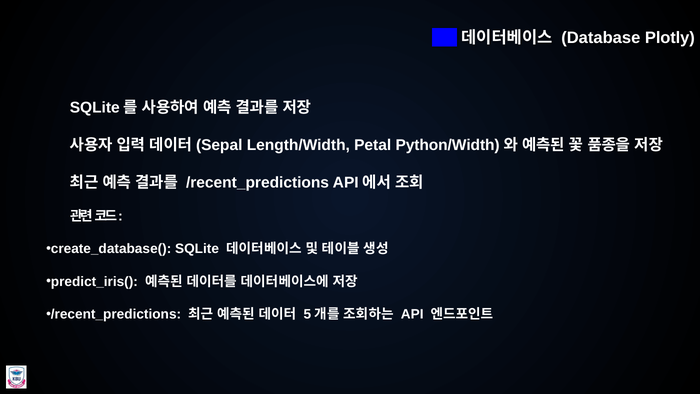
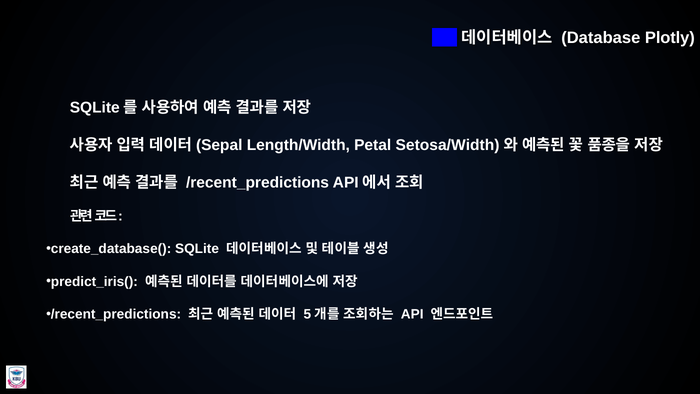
Python/Width: Python/Width -> Setosa/Width
